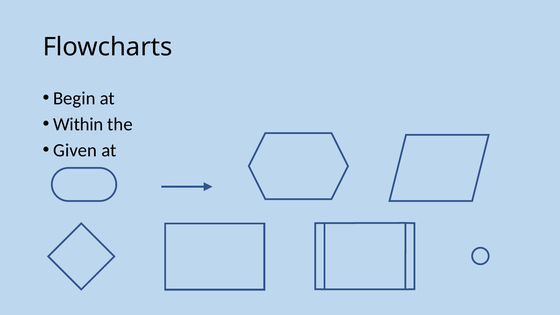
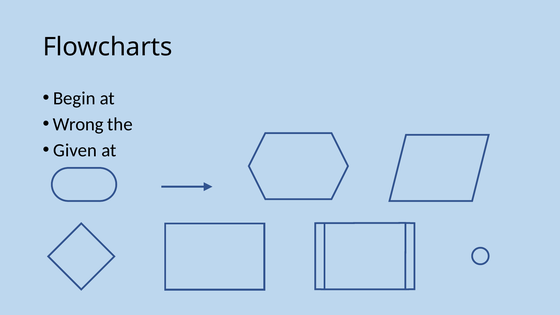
Within: Within -> Wrong
